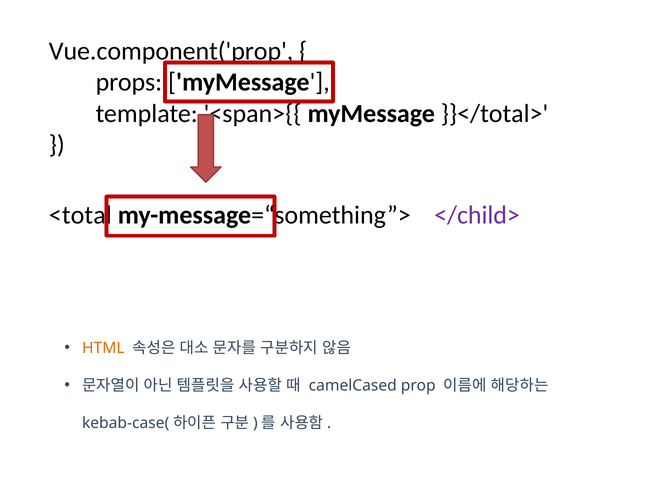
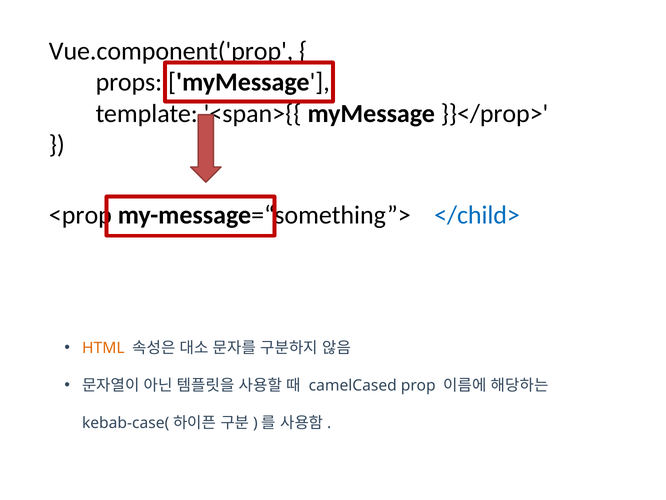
}}</total>: }}</total> -> }}</prop>
<total: <total -> <prop
</child> colour: purple -> blue
